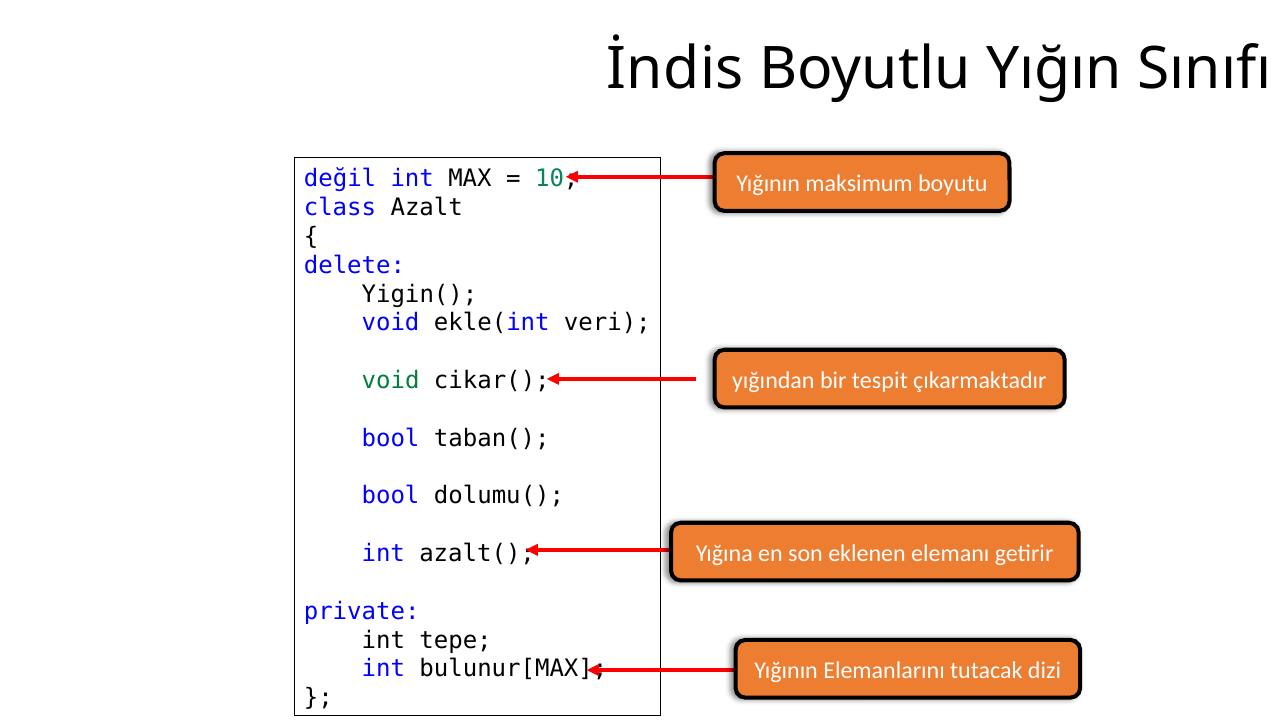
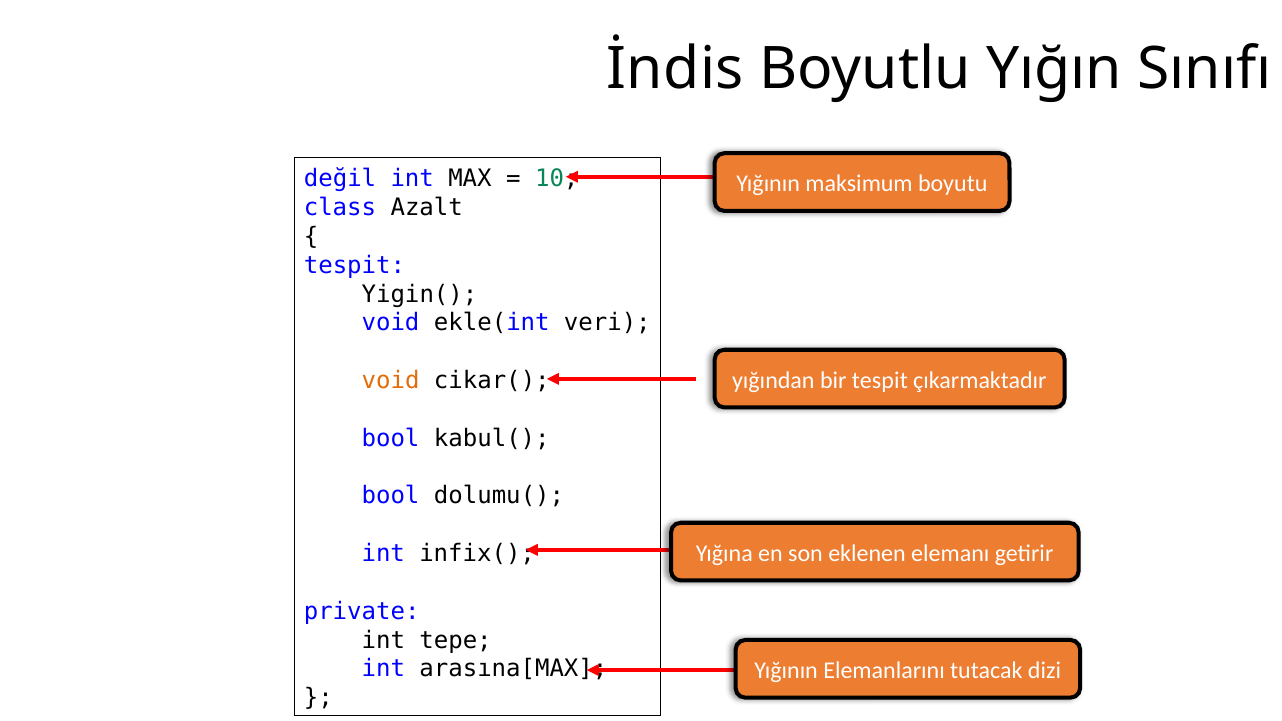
delete at (354, 265): delete -> tespit
void at (391, 381) colour: green -> orange
taban(: taban( -> kabul(
azalt(: azalt( -> infix(
bulunur[MAX: bulunur[MAX -> arasına[MAX
